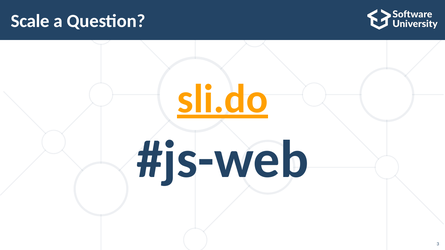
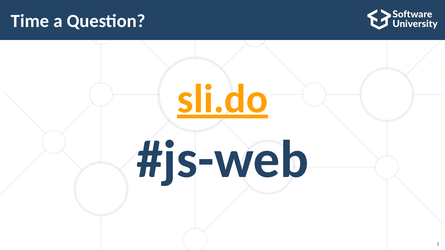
Scale: Scale -> Time
